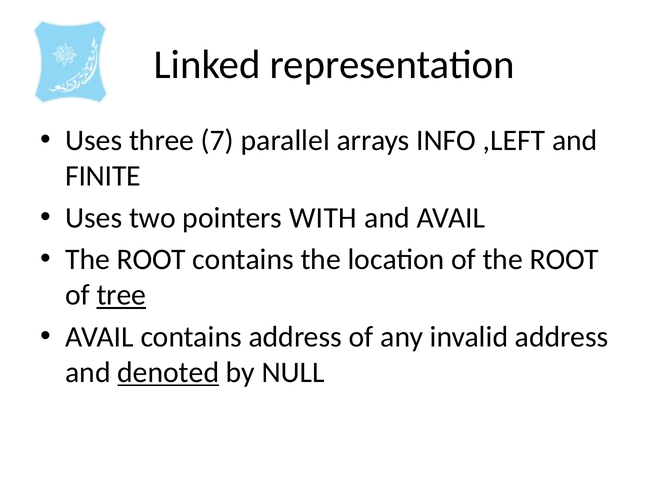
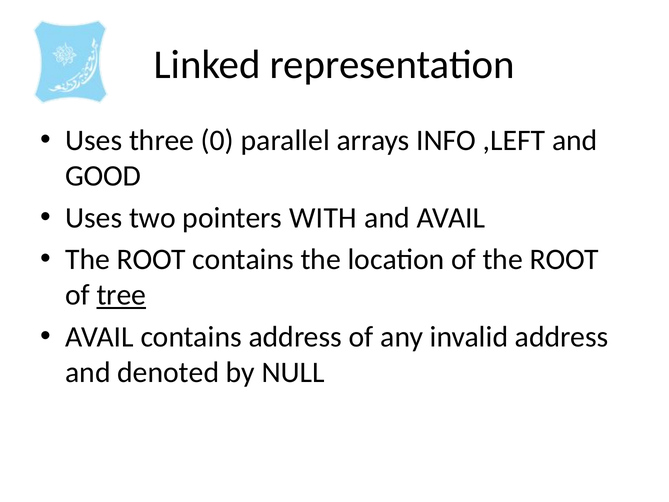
7: 7 -> 0
FINITE: FINITE -> GOOD
denoted underline: present -> none
